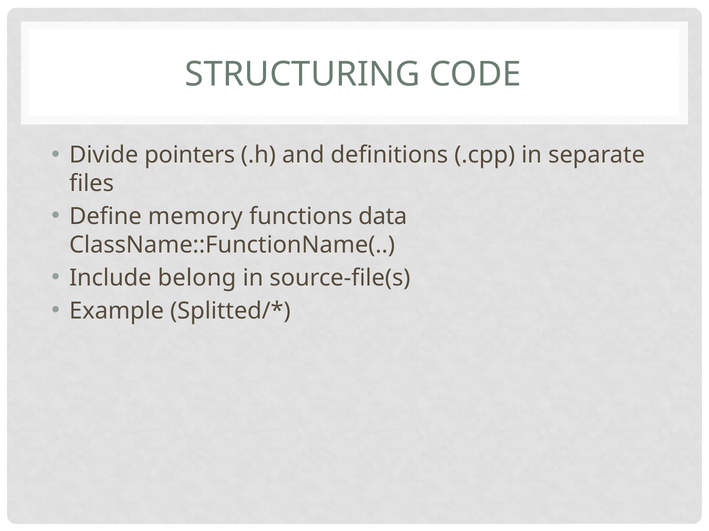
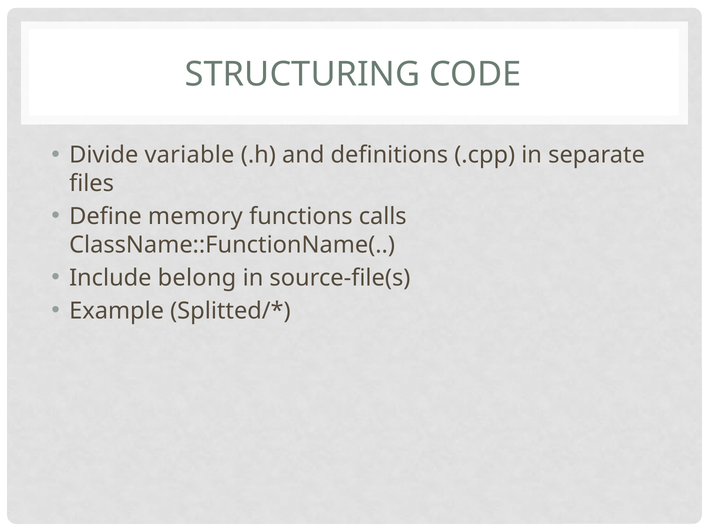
pointers: pointers -> variable
data: data -> calls
